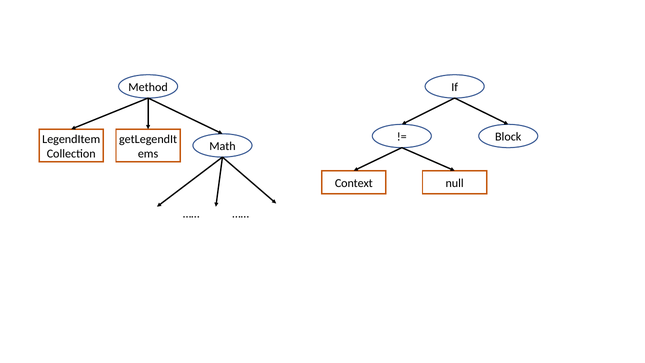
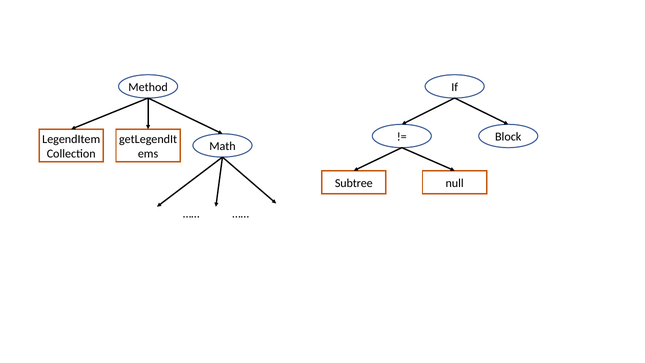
Context: Context -> Subtree
